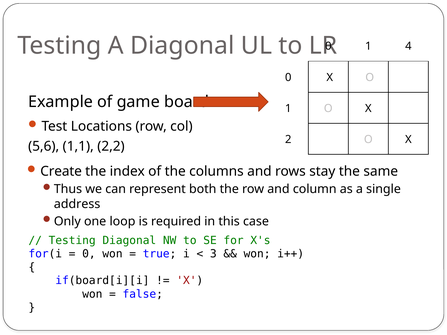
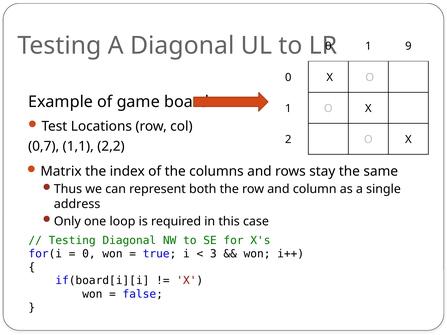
4: 4 -> 9
5,6: 5,6 -> 0,7
Create: Create -> Matrix
